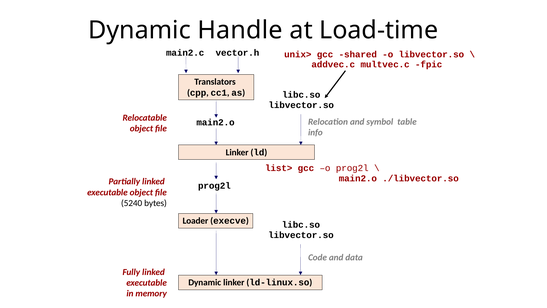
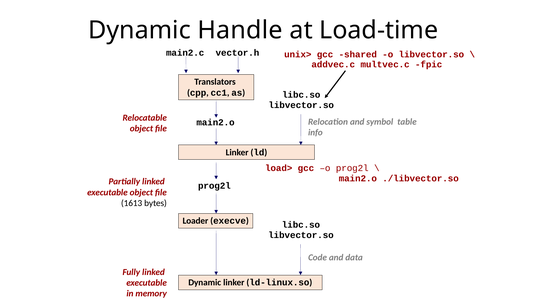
list>: list> -> load>
5240: 5240 -> 1613
